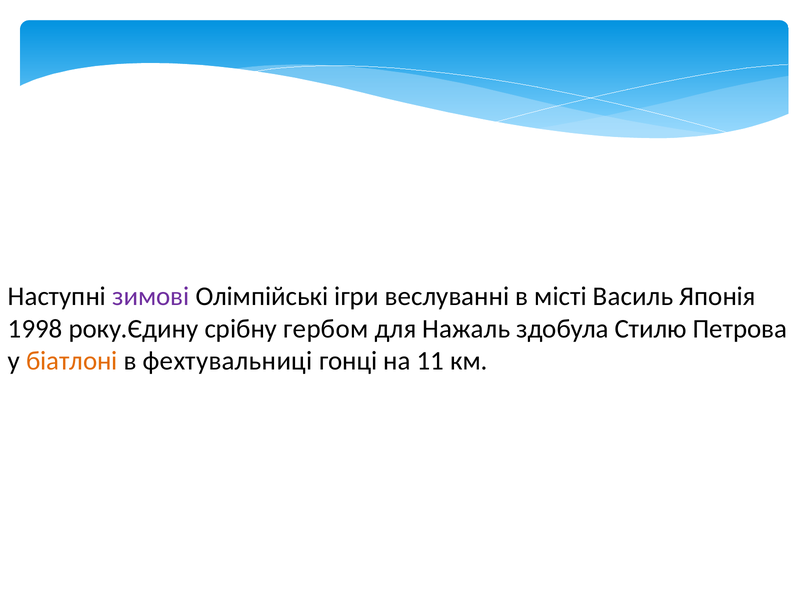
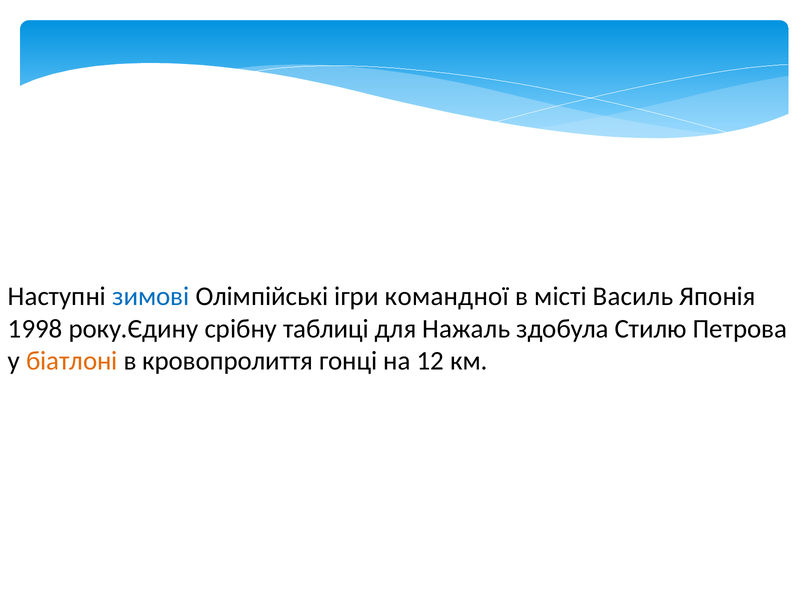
зимові colour: purple -> blue
веслуванні: веслуванні -> командної
гербом: гербом -> таблиці
фехтувальниці: фехтувальниці -> кровопролиття
11: 11 -> 12
